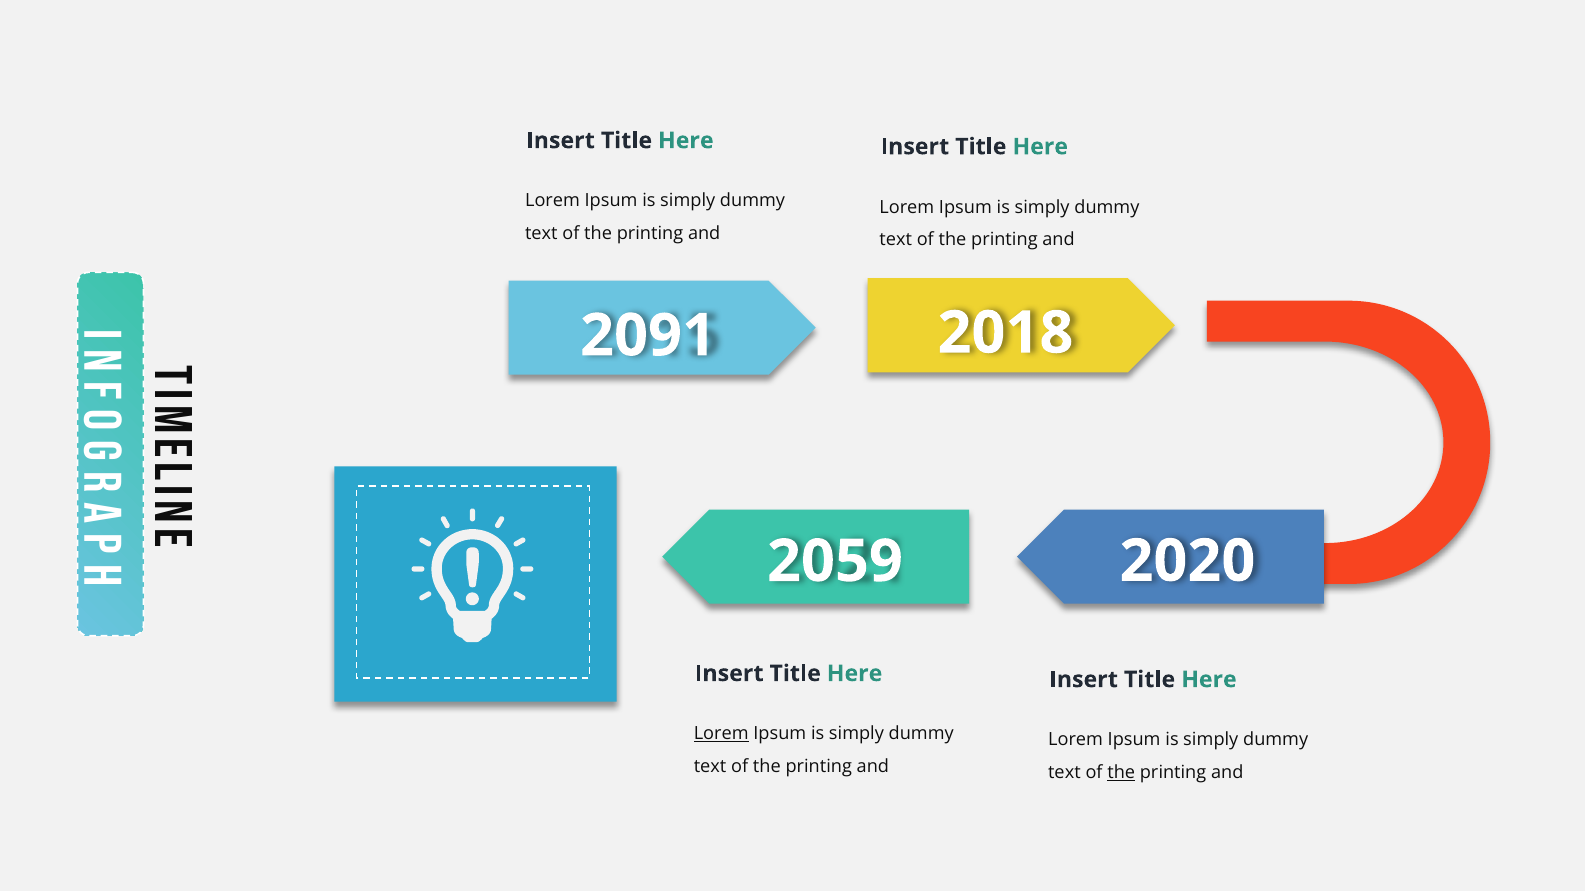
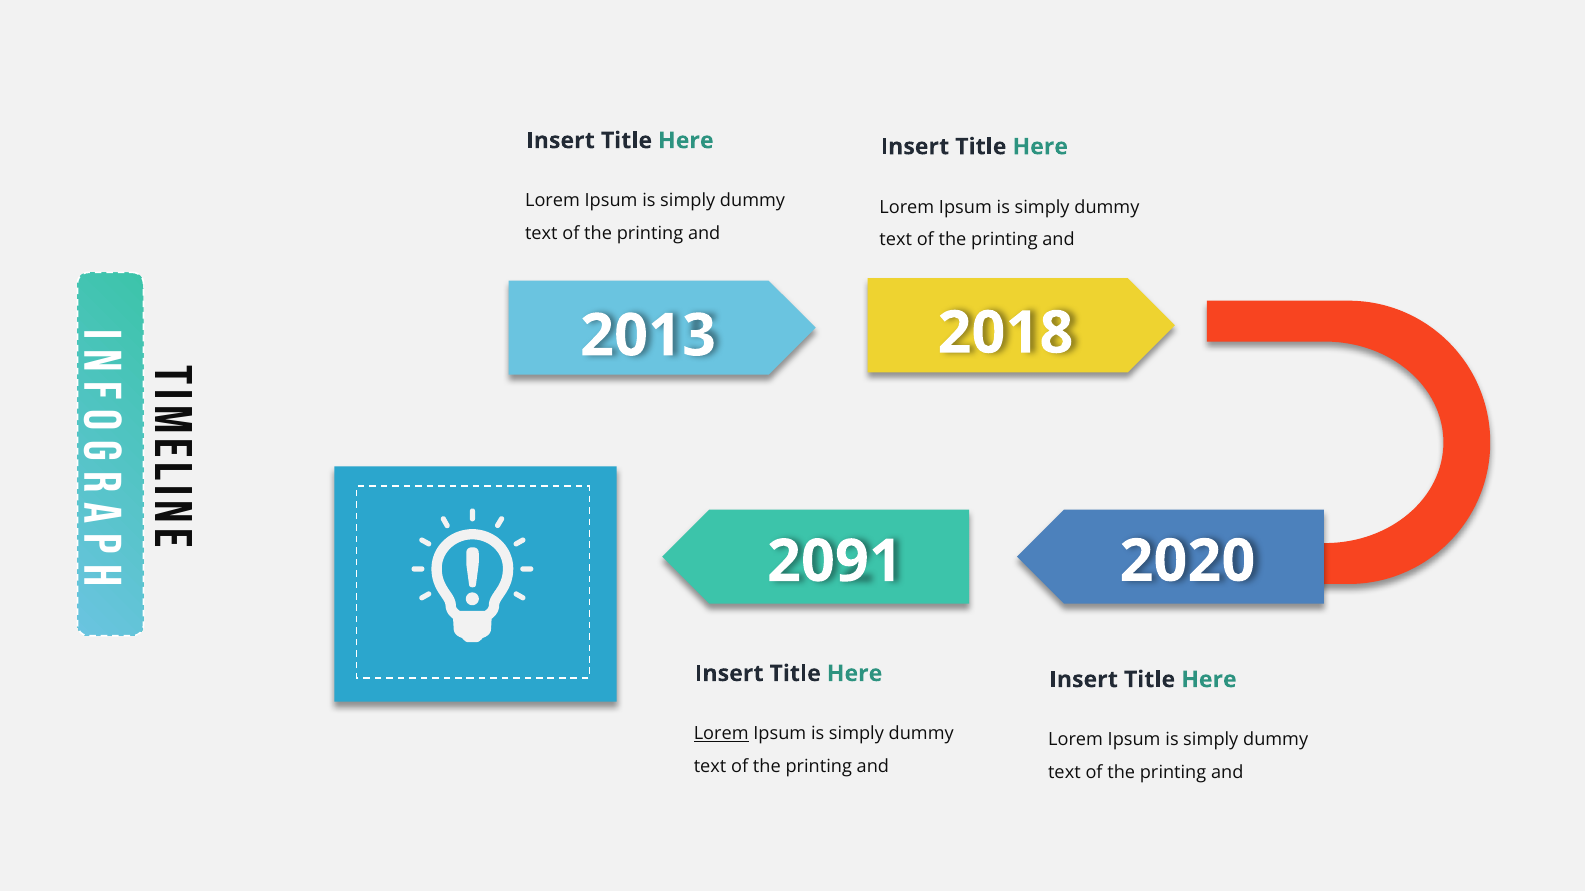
2091: 2091 -> 2013
2059: 2059 -> 2091
the at (1121, 773) underline: present -> none
